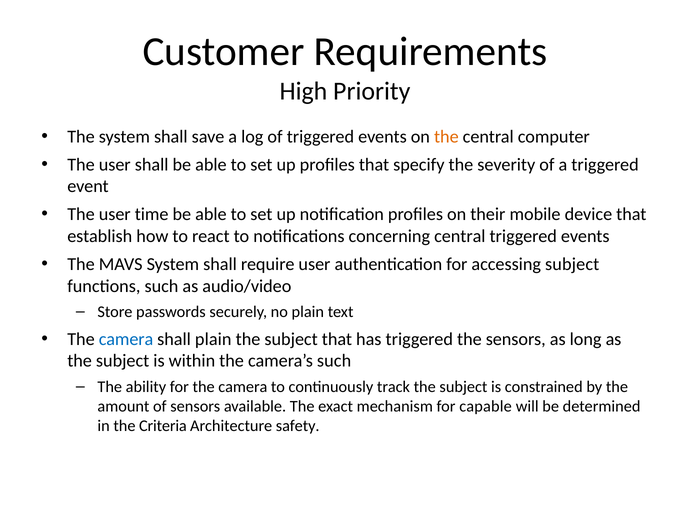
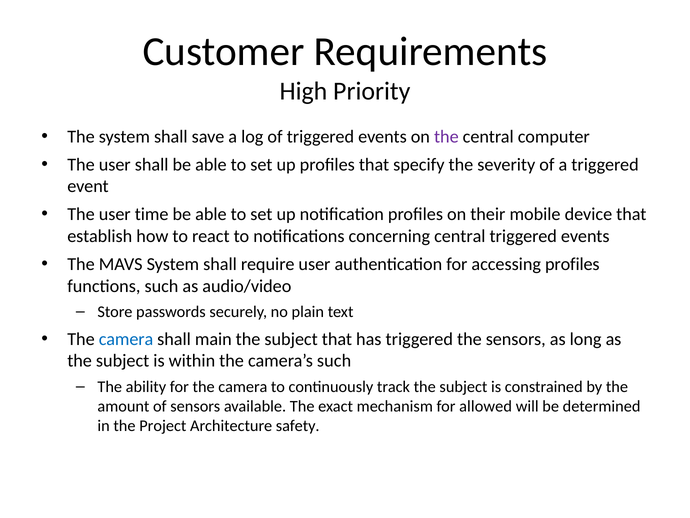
the at (446, 136) colour: orange -> purple
accessing subject: subject -> profiles
shall plain: plain -> main
capable: capable -> allowed
Criteria: Criteria -> Project
